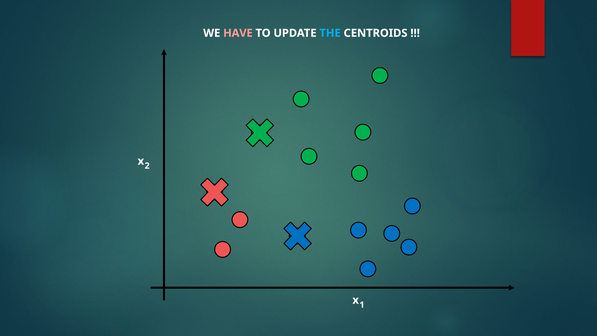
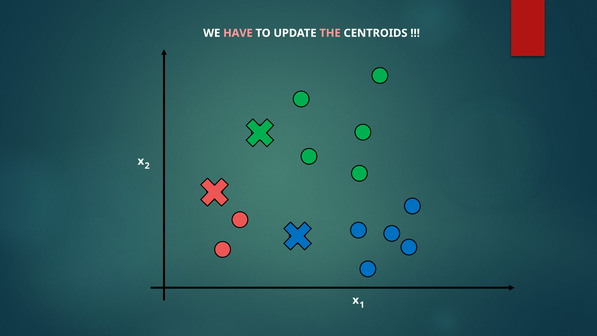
THE colour: light blue -> pink
